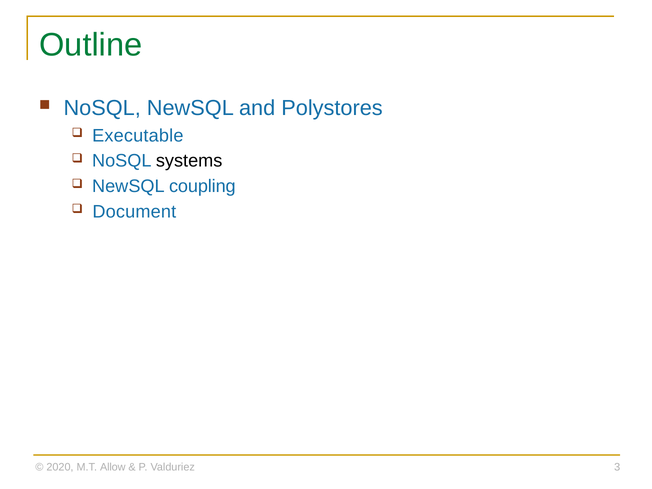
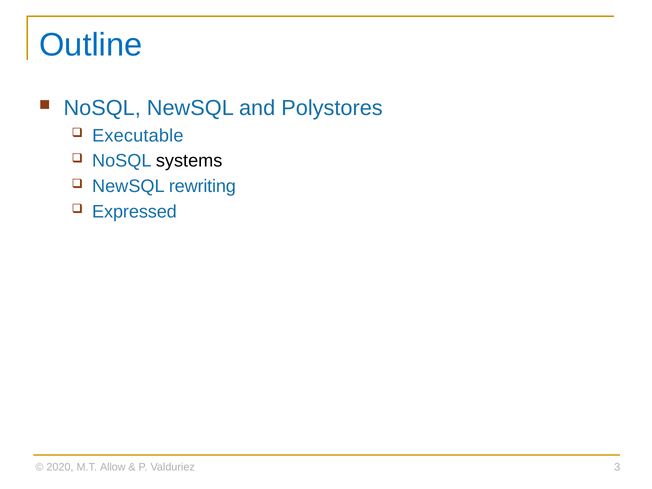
Outline colour: green -> blue
coupling: coupling -> rewriting
Document: Document -> Expressed
